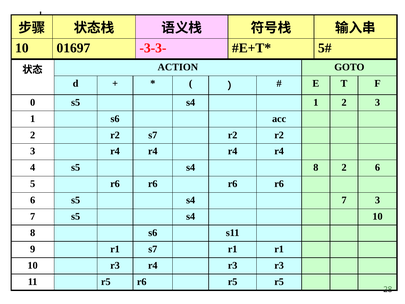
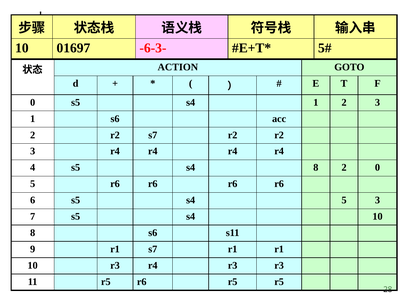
-3-3-: -3-3- -> -6-3-
2 6: 6 -> 0
s4 7: 7 -> 5
